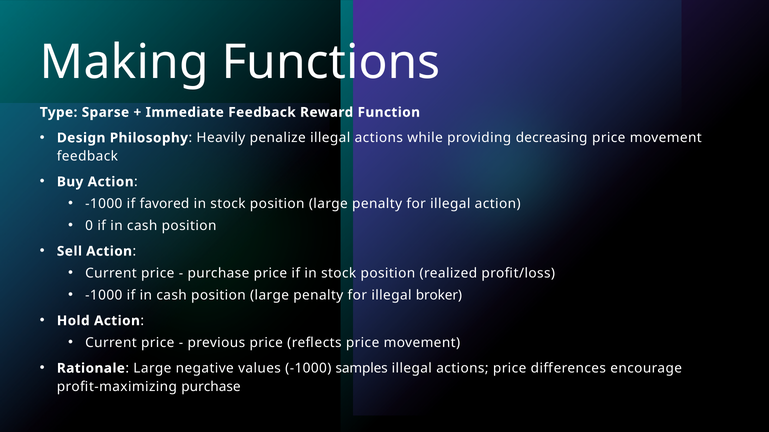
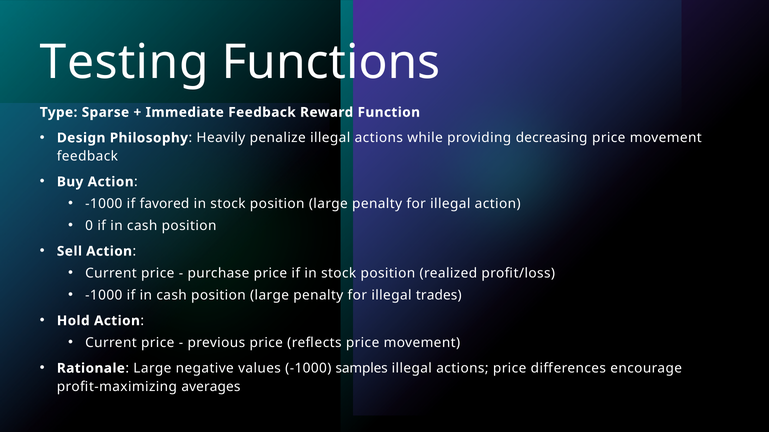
Making: Making -> Testing
broker: broker -> trades
profit-maximizing purchase: purchase -> averages
